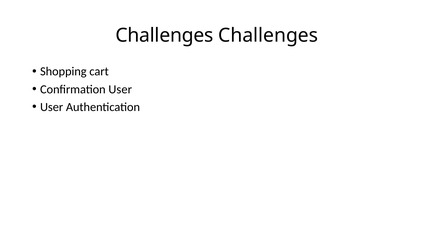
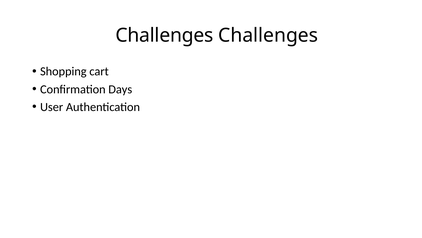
Confirmation User: User -> Days
